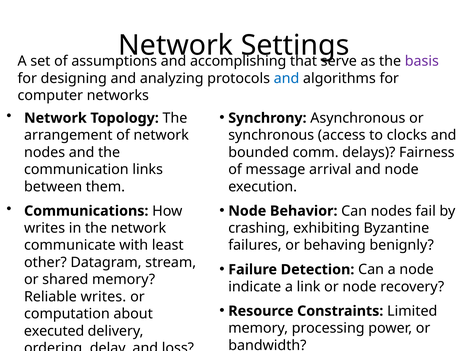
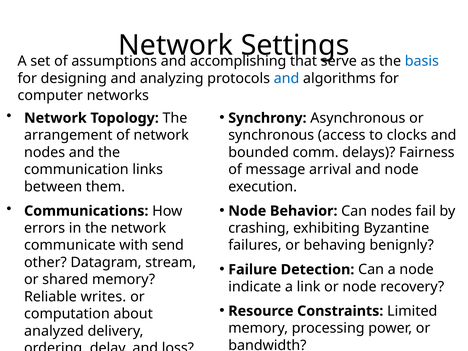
basis colour: purple -> blue
writes at (45, 228): writes -> errors
least: least -> send
executed: executed -> analyzed
